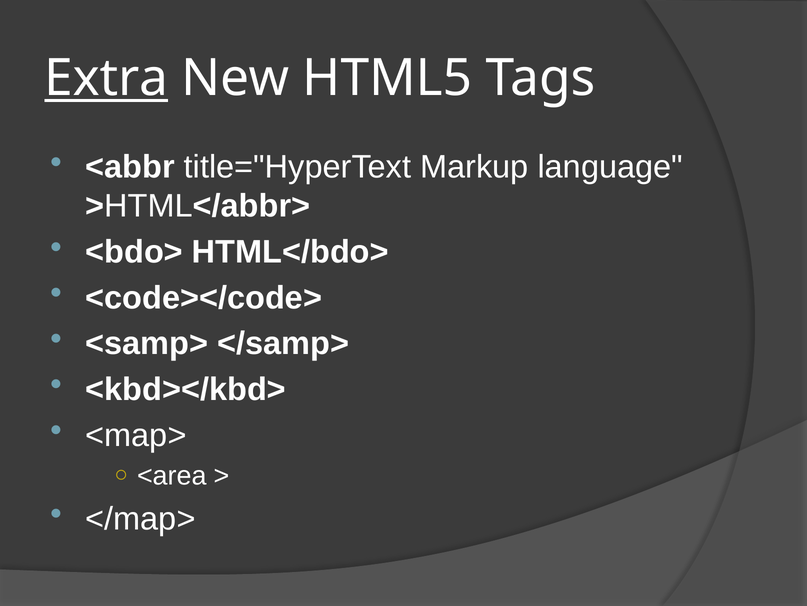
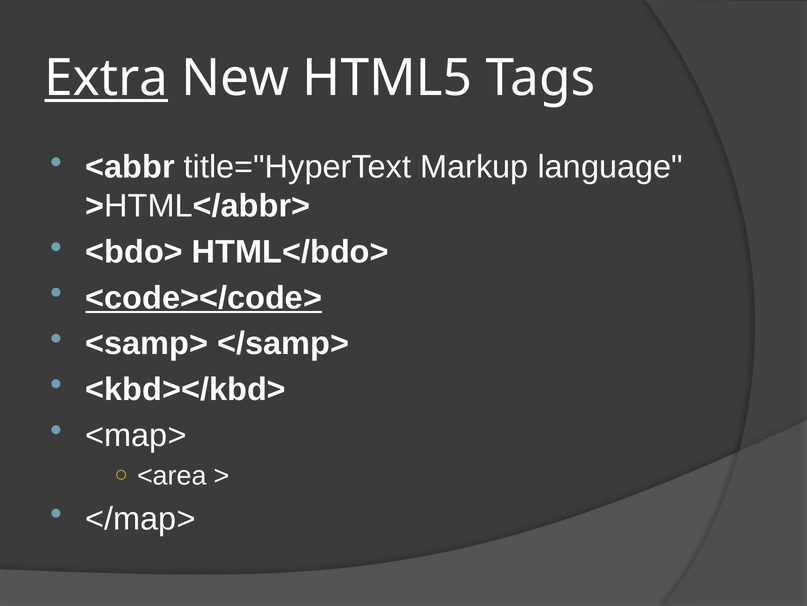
<code></code> underline: none -> present
